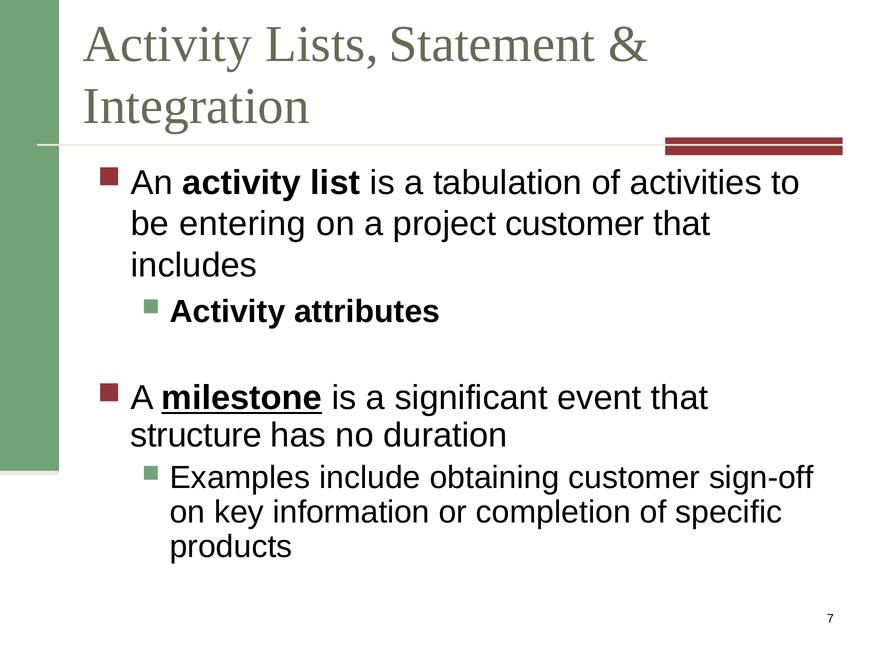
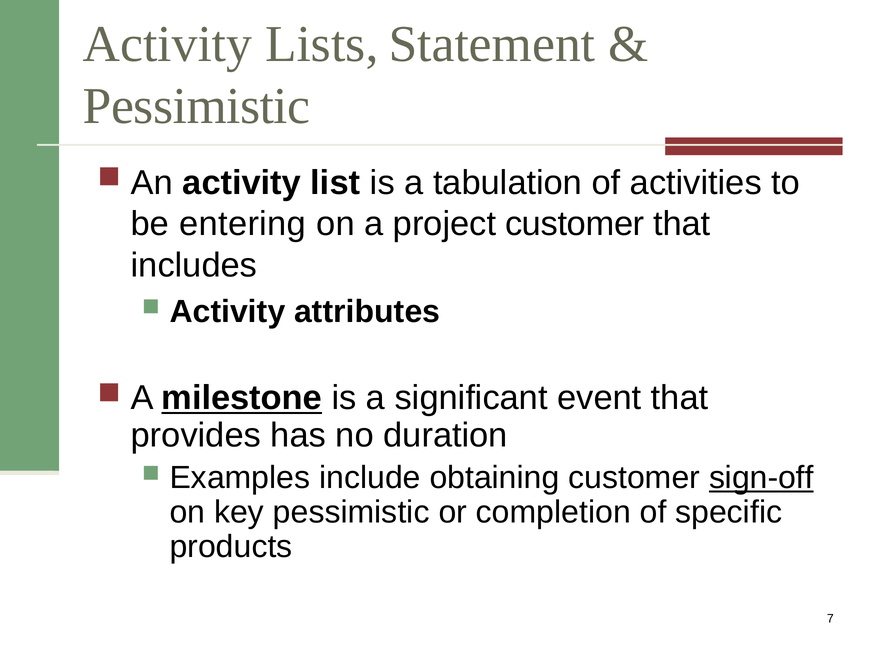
Integration at (196, 106): Integration -> Pessimistic
structure: structure -> provides
sign-off underline: none -> present
key information: information -> pessimistic
